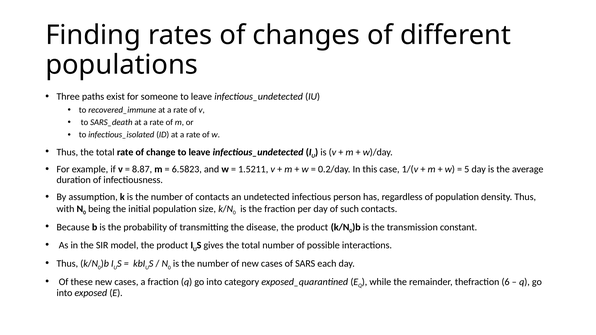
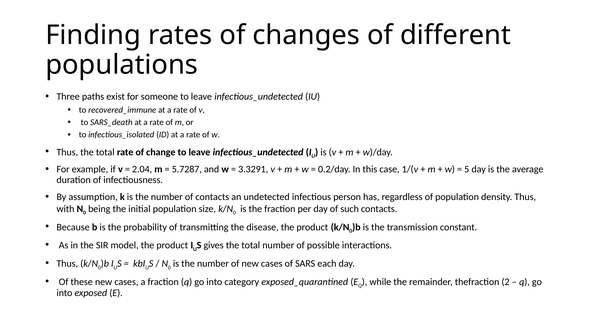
8.87: 8.87 -> 2.04
6.5823: 6.5823 -> 5.7287
1.5211: 1.5211 -> 3.3291
6: 6 -> 2
